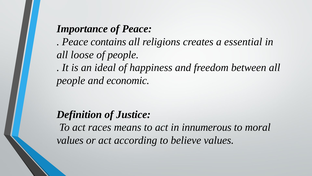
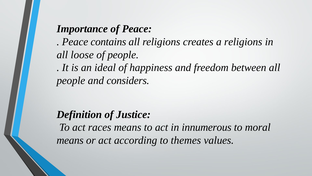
a essential: essential -> religions
economic: economic -> considers
values at (70, 140): values -> means
believe: believe -> themes
